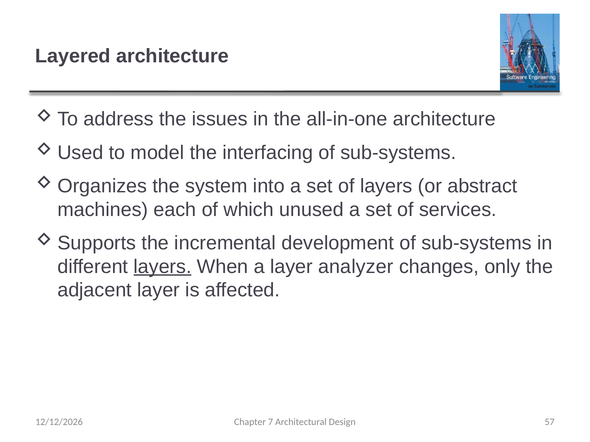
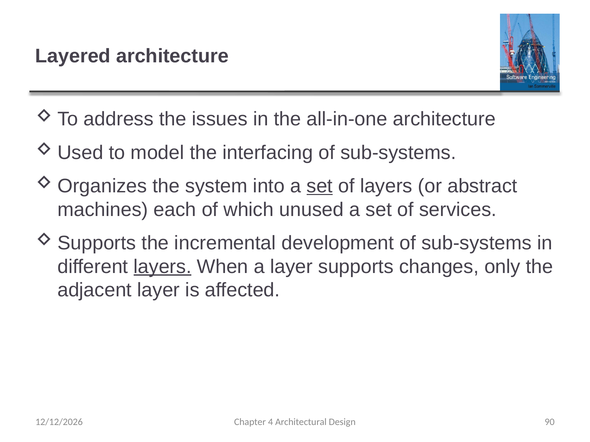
set at (320, 186) underline: none -> present
analyzer: analyzer -> supports
7: 7 -> 4
57: 57 -> 90
